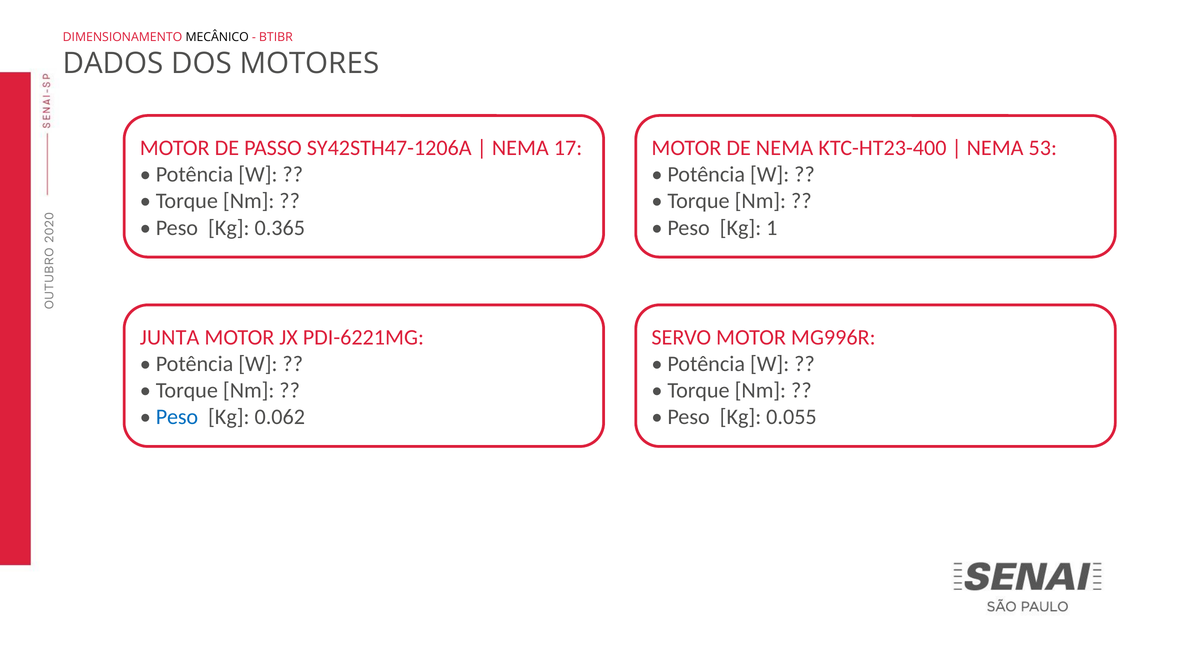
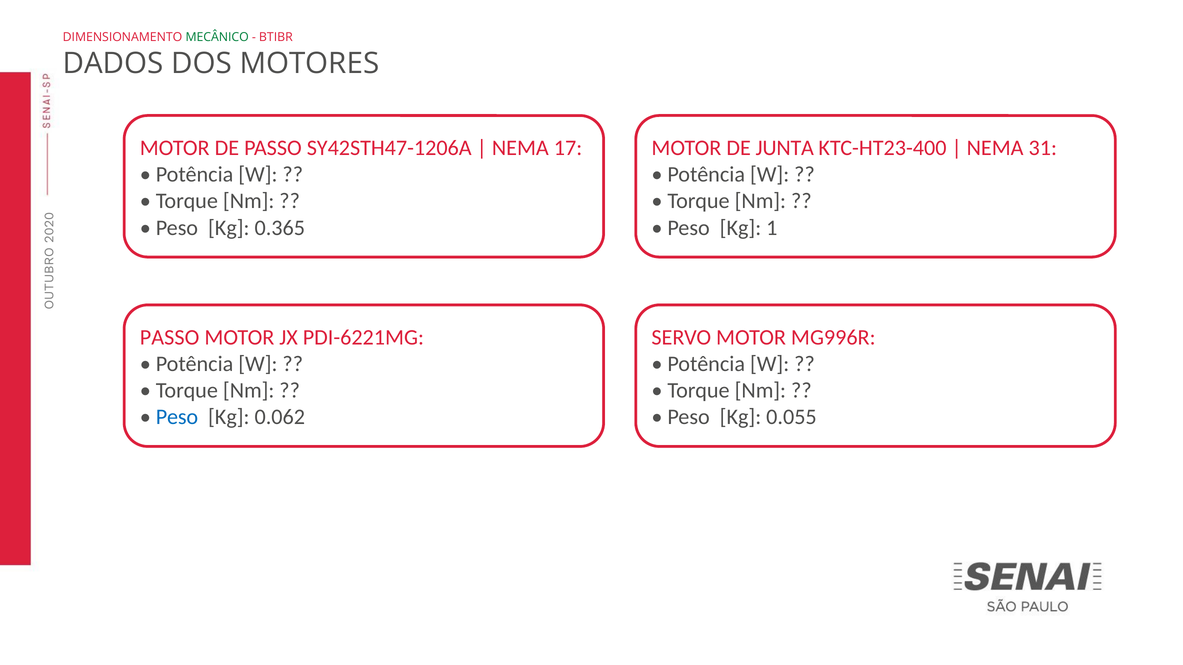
MECÂNICO colour: black -> green
DE NEMA: NEMA -> JUNTA
53: 53 -> 31
JUNTA at (170, 338): JUNTA -> PASSO
